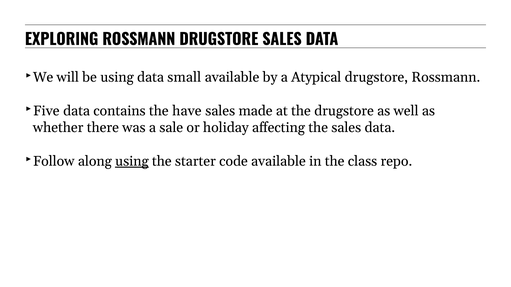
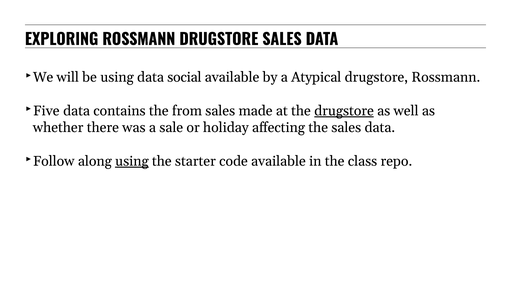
small: small -> social
have: have -> from
drugstore at (344, 111) underline: none -> present
